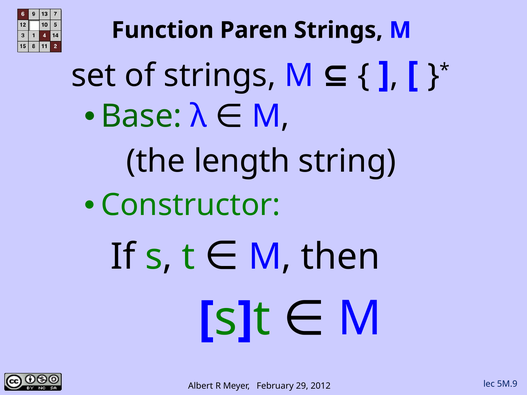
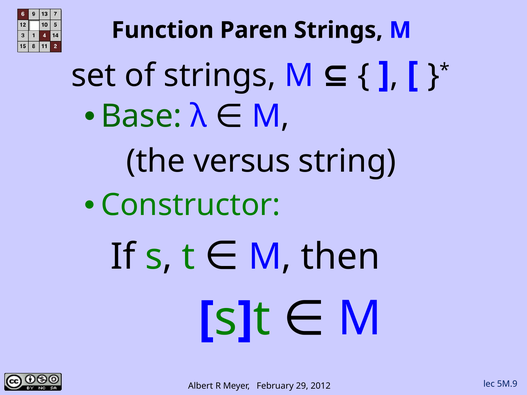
length: length -> versus
